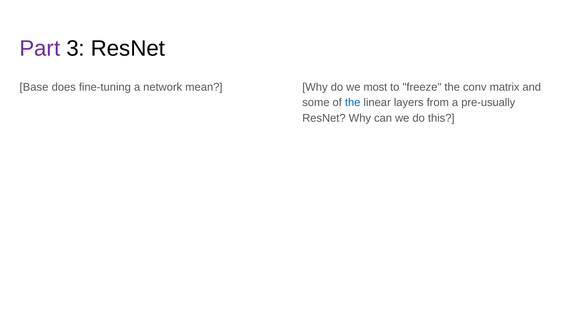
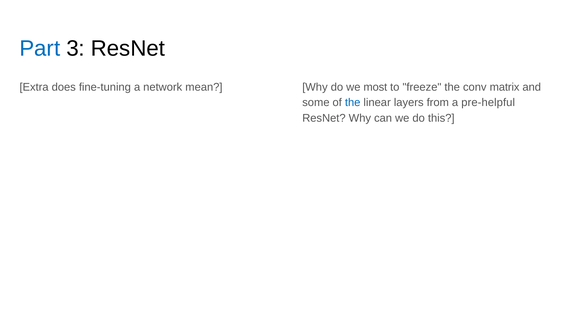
Part colour: purple -> blue
Base: Base -> Extra
pre-usually: pre-usually -> pre-helpful
